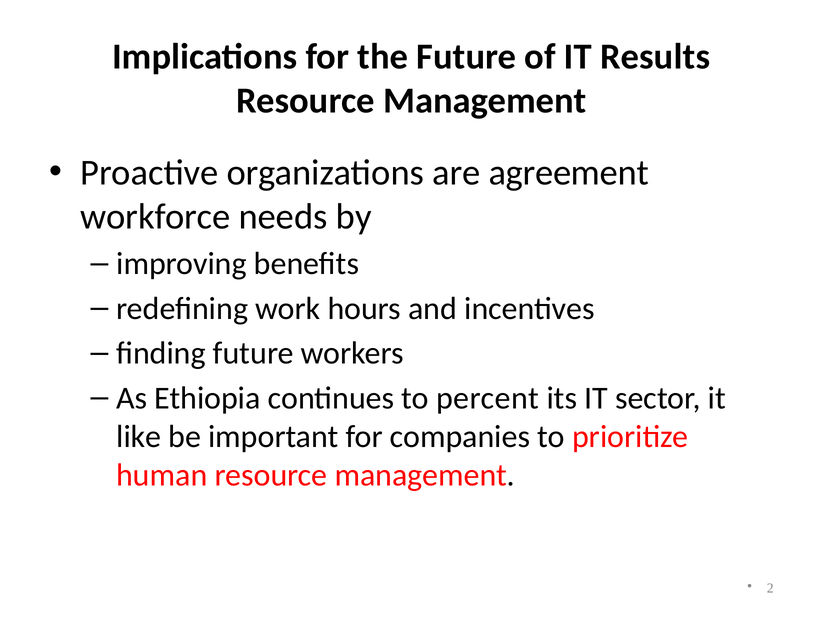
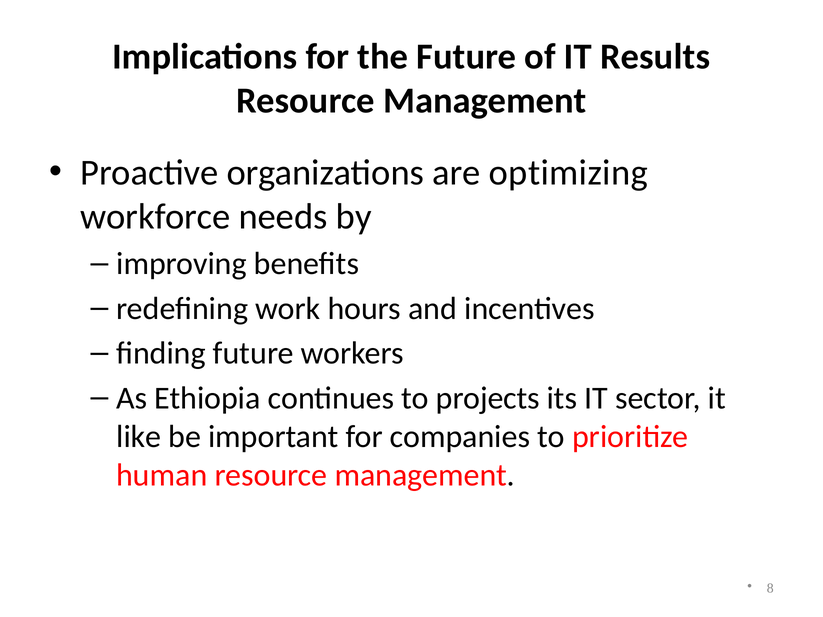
agreement: agreement -> optimizing
percent: percent -> projects
2: 2 -> 8
